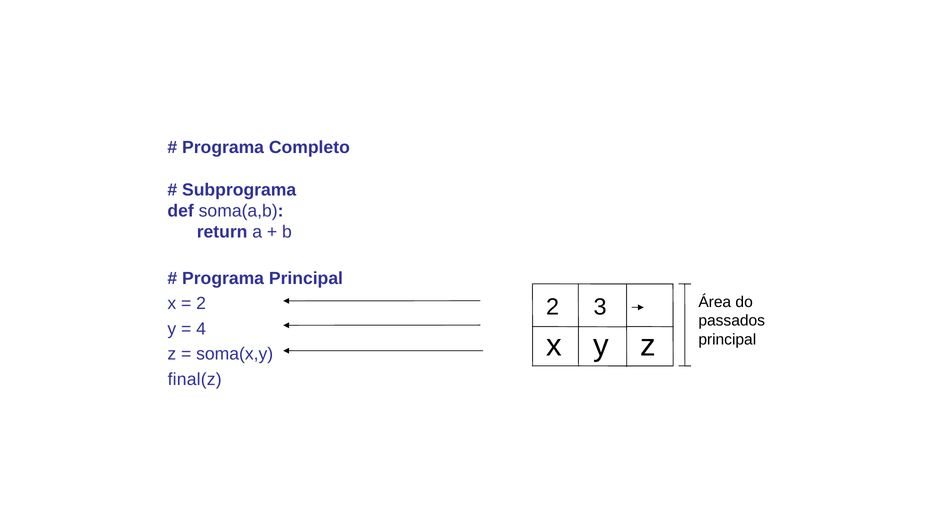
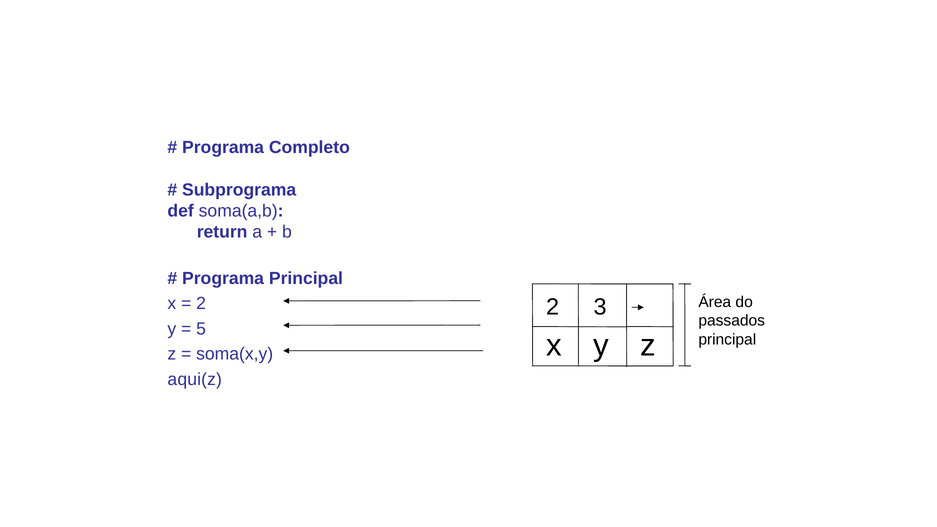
4: 4 -> 5
final(z: final(z -> aqui(z
